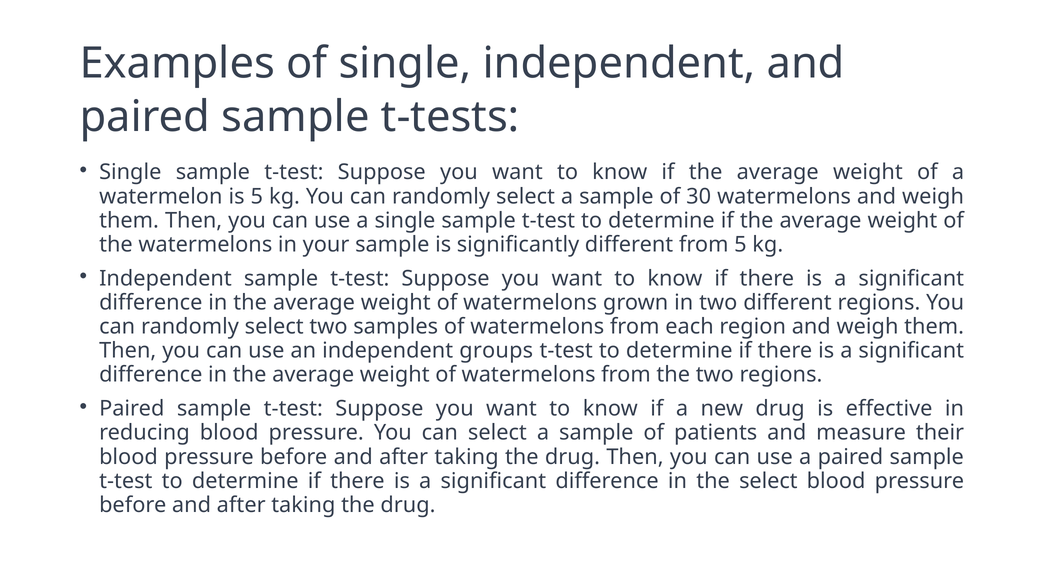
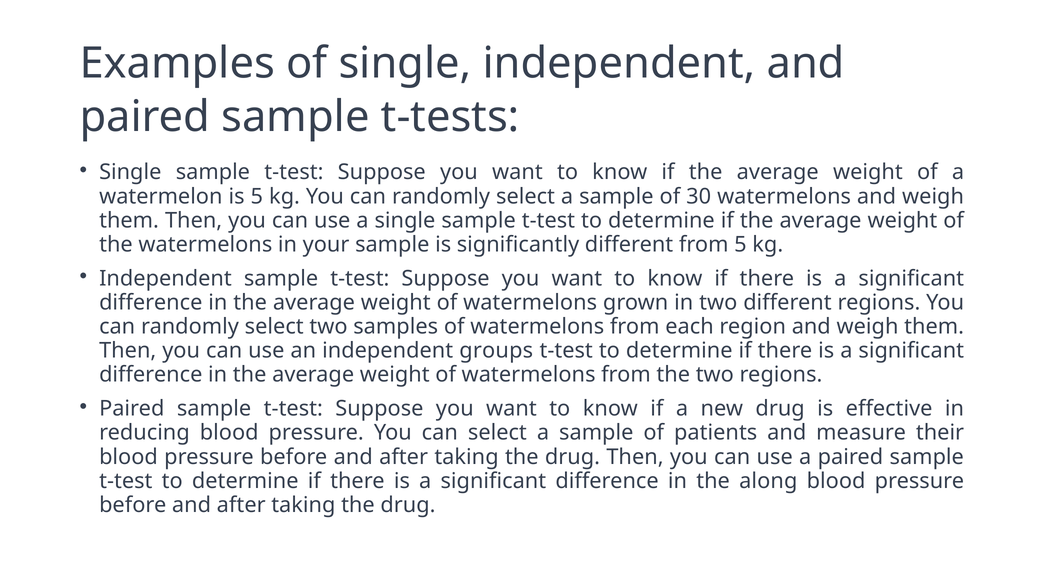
the select: select -> along
